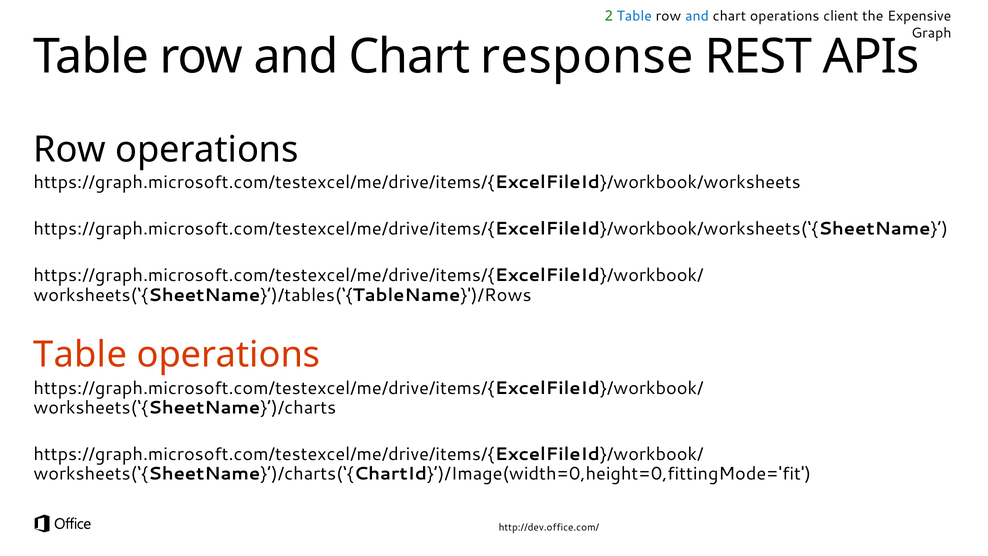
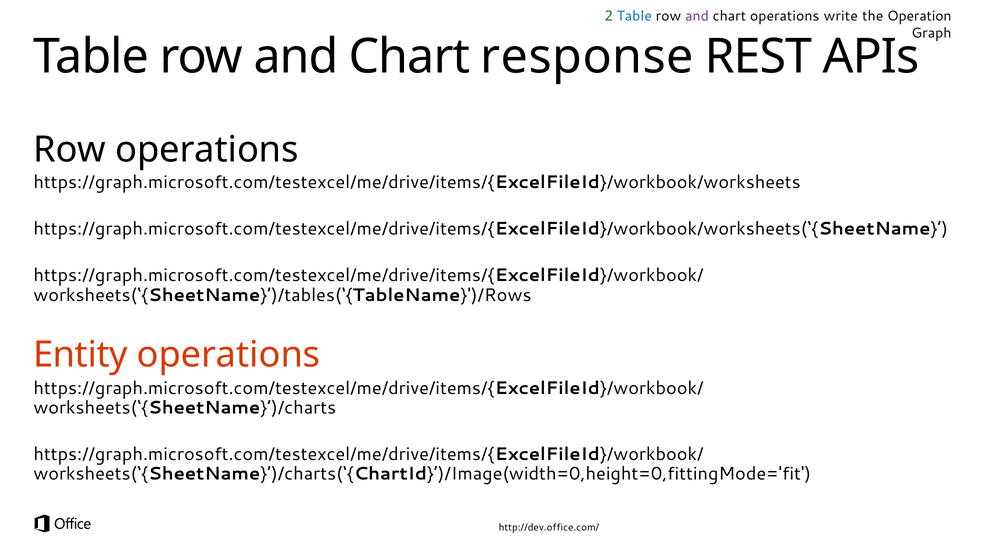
and at (697, 16) colour: blue -> purple
client: client -> write
Expensive: Expensive -> Operation
Table at (80, 355): Table -> Entity
